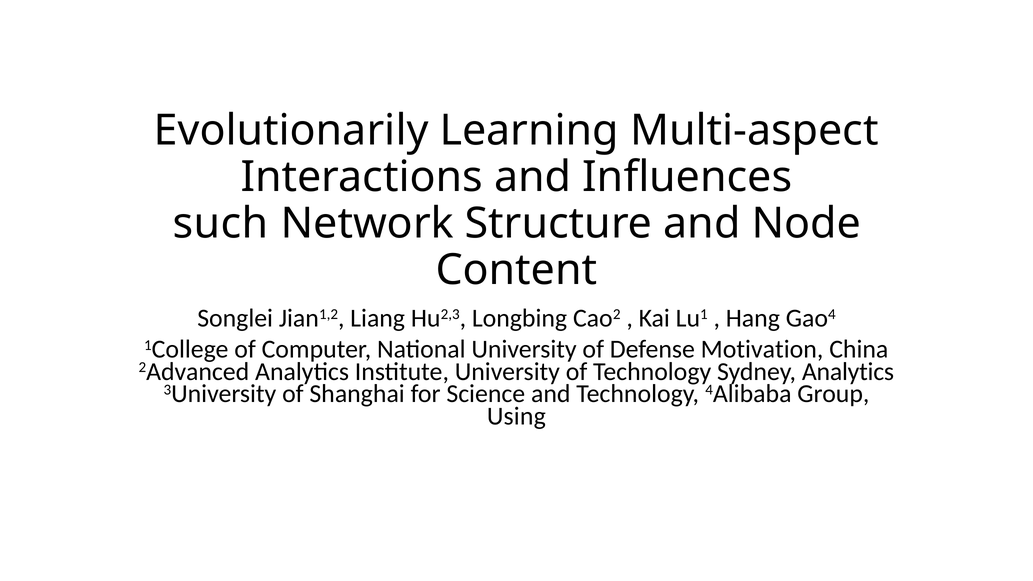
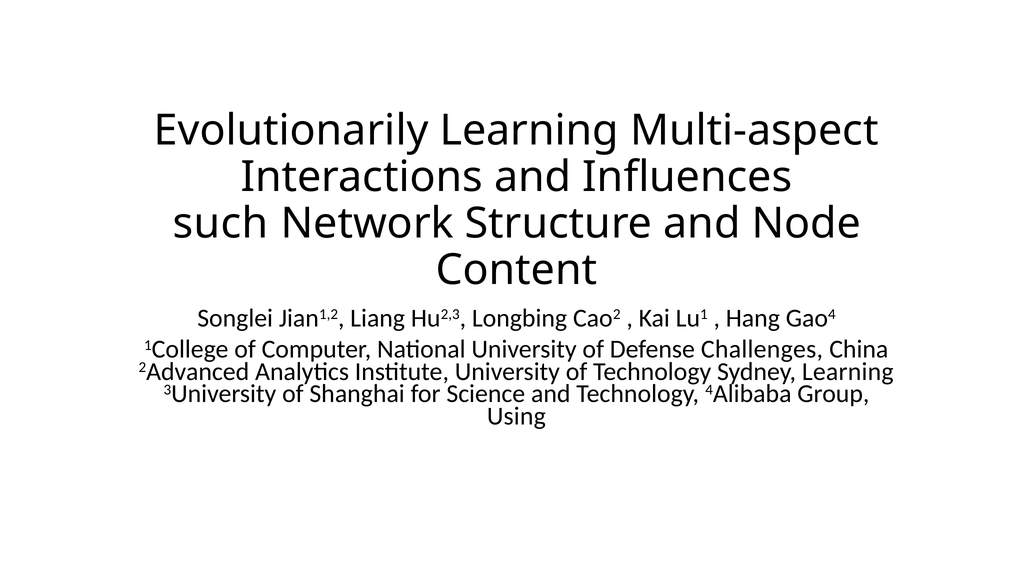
Motivation: Motivation -> Challenges
Sydney Analytics: Analytics -> Learning
